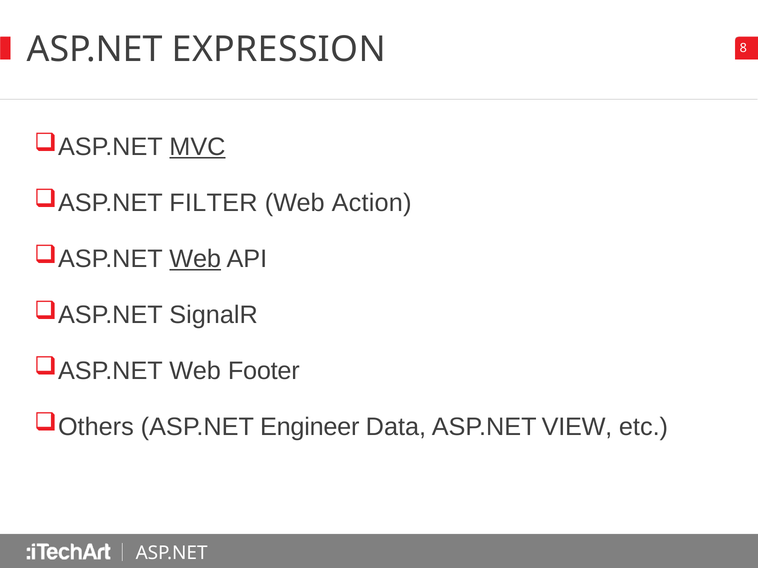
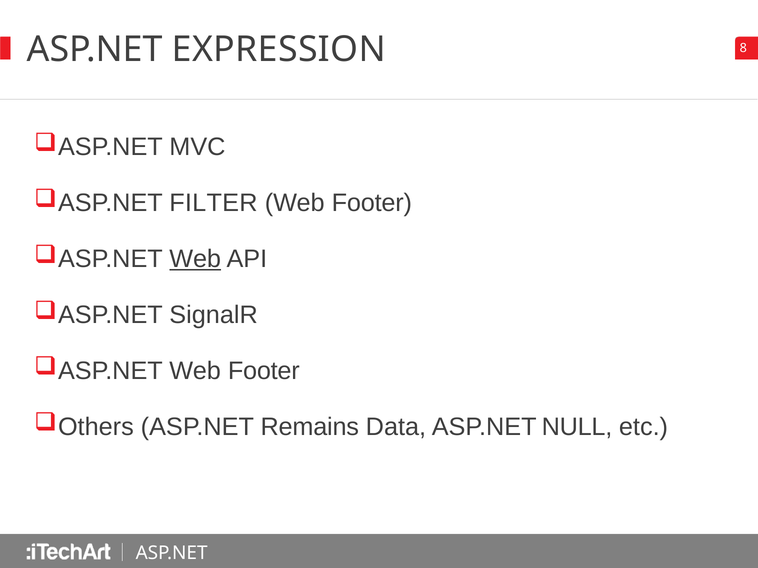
MVC underline: present -> none
Action at (372, 203): Action -> Footer
Engineer: Engineer -> Remains
VIEW: VIEW -> NULL
